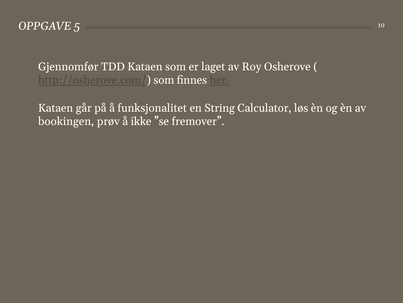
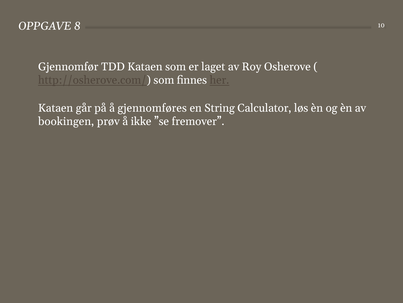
5: 5 -> 8
funksjonalitet: funksjonalitet -> gjennomføres
